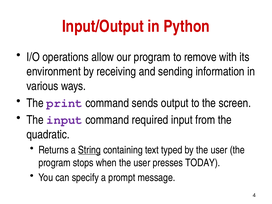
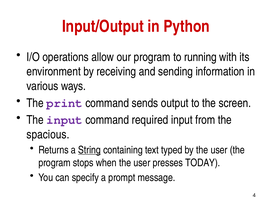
remove: remove -> running
quadratic: quadratic -> spacious
